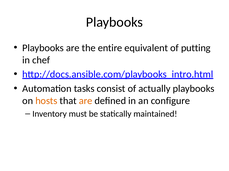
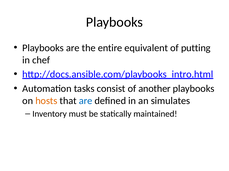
actually: actually -> another
are at (86, 101) colour: orange -> blue
configure: configure -> simulates
